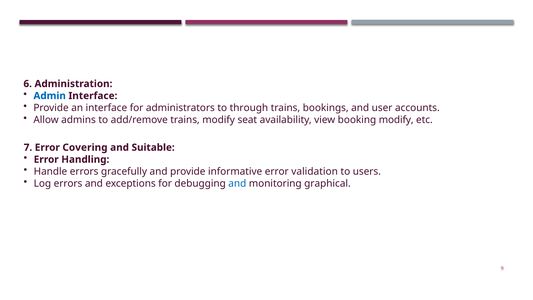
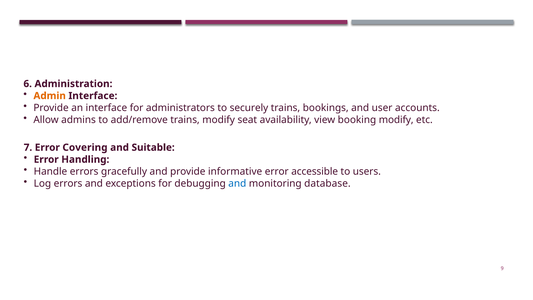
Admin colour: blue -> orange
through: through -> securely
validation: validation -> accessible
graphical: graphical -> database
